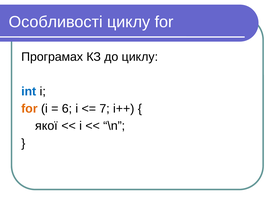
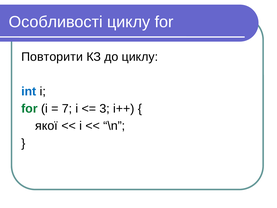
Програмах: Програмах -> Повторити
for at (29, 109) colour: orange -> green
6: 6 -> 7
7: 7 -> 3
